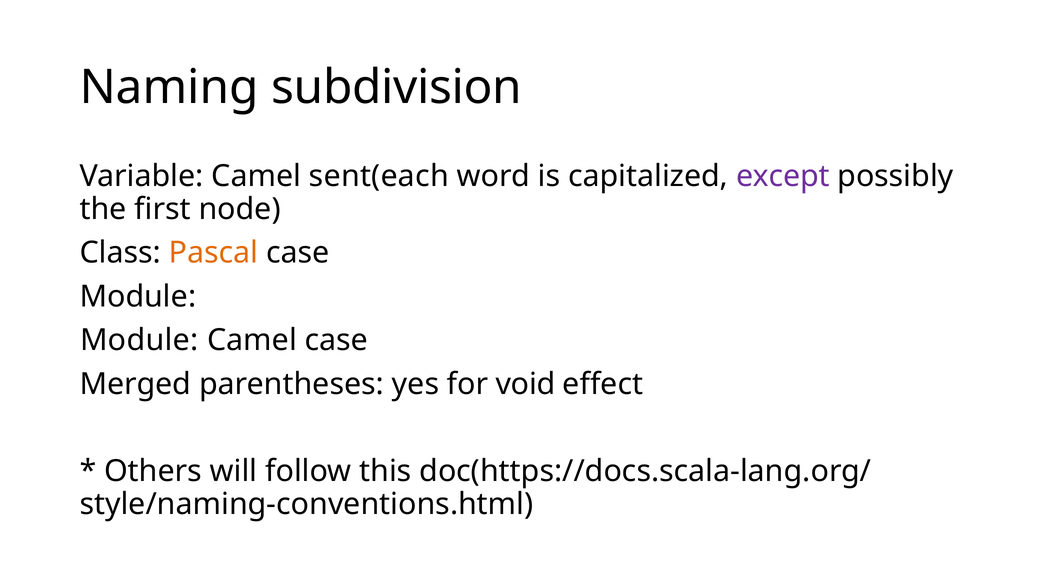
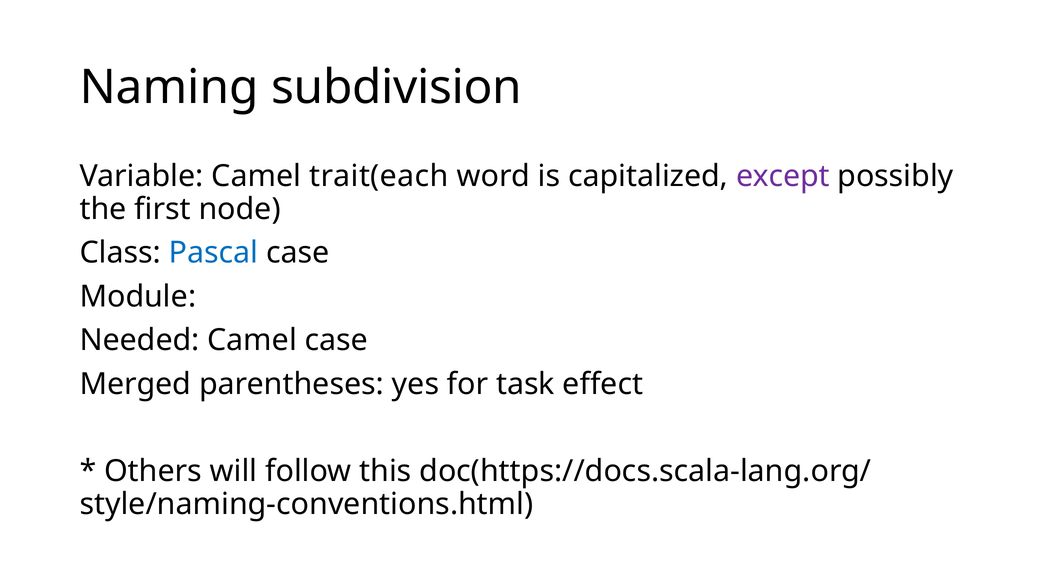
sent(each: sent(each -> trait(each
Pascal colour: orange -> blue
Module at (139, 340): Module -> Needed
void: void -> task
